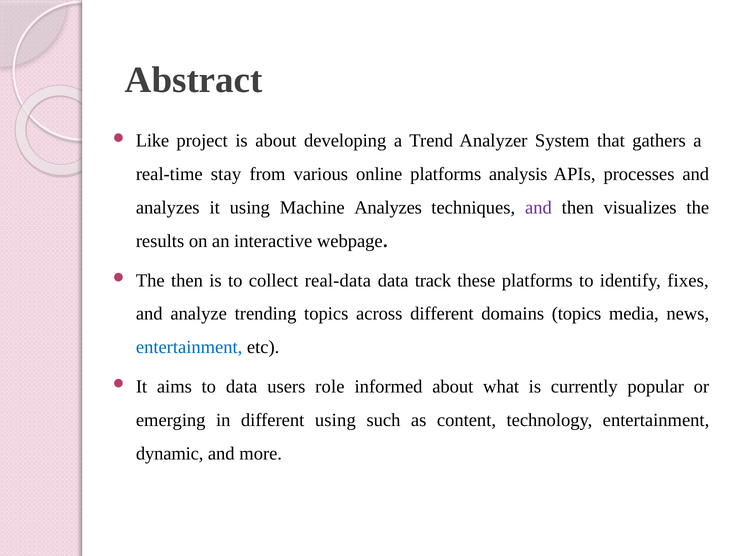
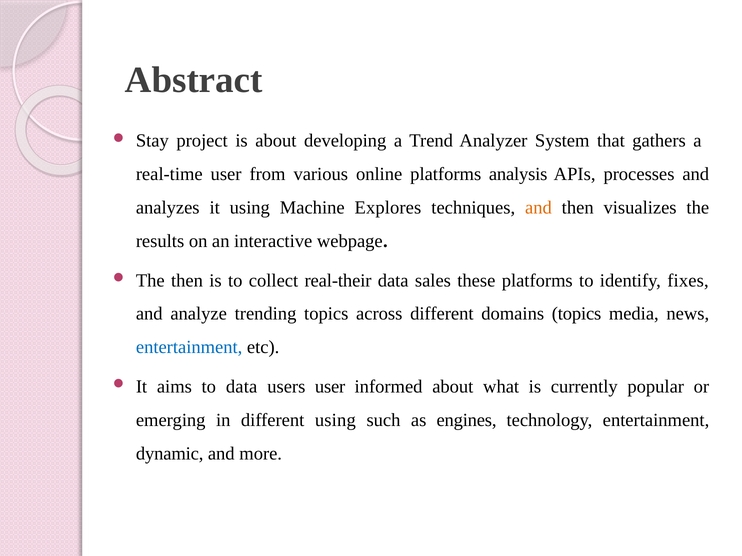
Like: Like -> Stay
real-time stay: stay -> user
Machine Analyzes: Analyzes -> Explores
and at (538, 208) colour: purple -> orange
real-data: real-data -> real-their
track: track -> sales
users role: role -> user
content: content -> engines
